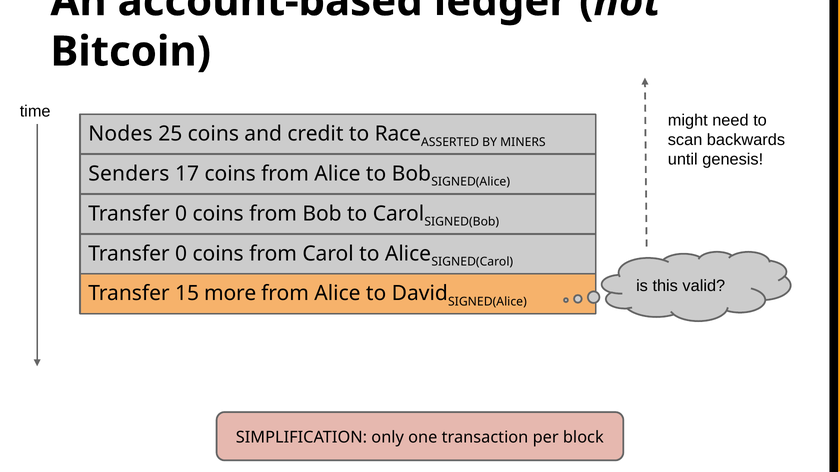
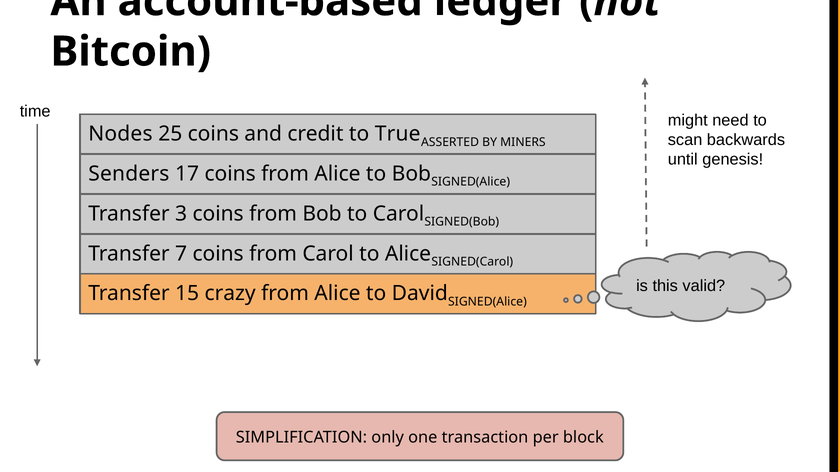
Race: Race -> True
0 at (181, 214): 0 -> 3
0 at (181, 254): 0 -> 7
more: more -> crazy
